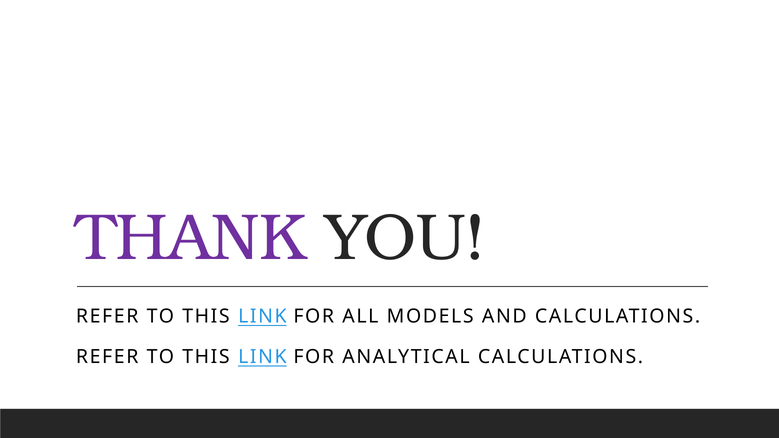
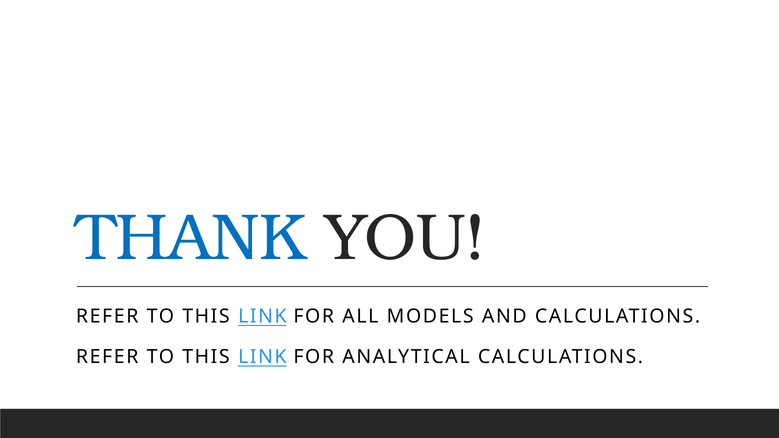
THANK colour: purple -> blue
